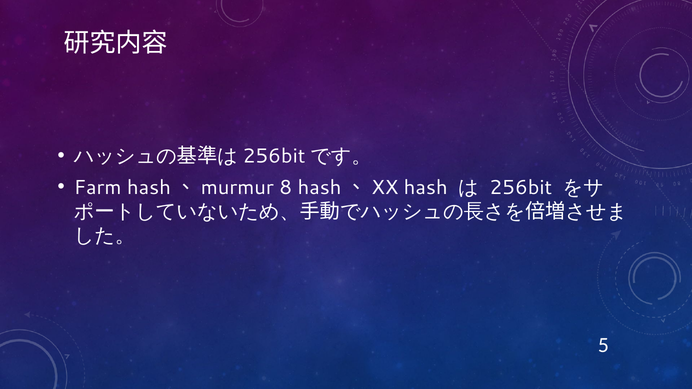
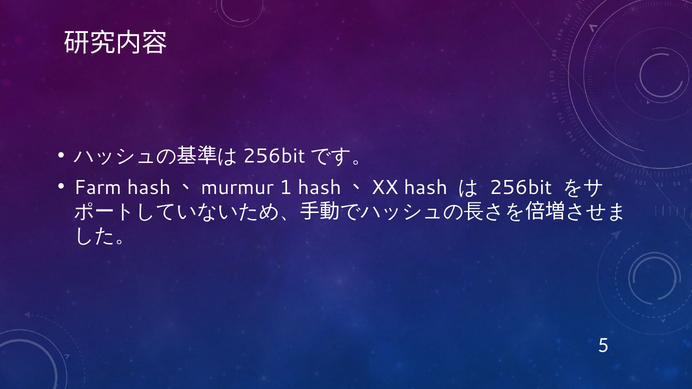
8: 8 -> 1
